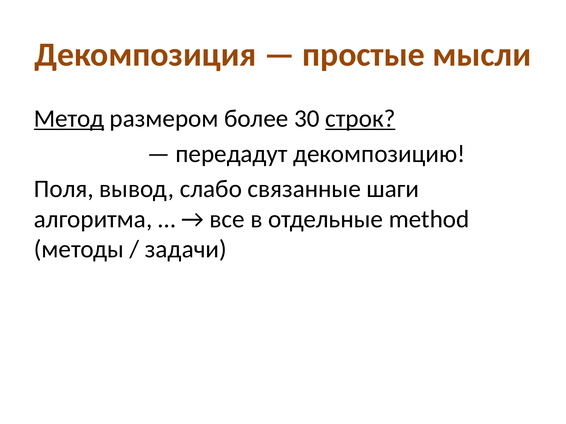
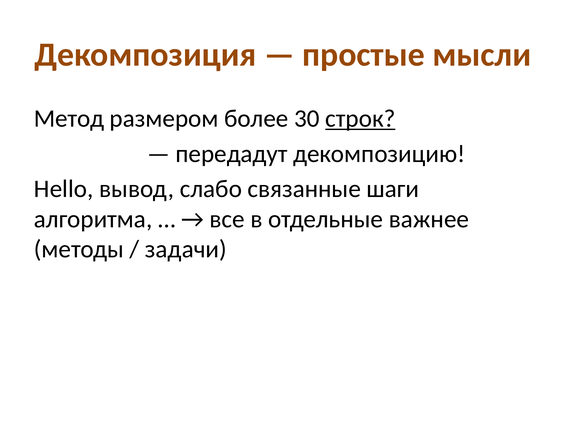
Метод underline: present -> none
Поля: Поля -> Hello
method: method -> важнее
